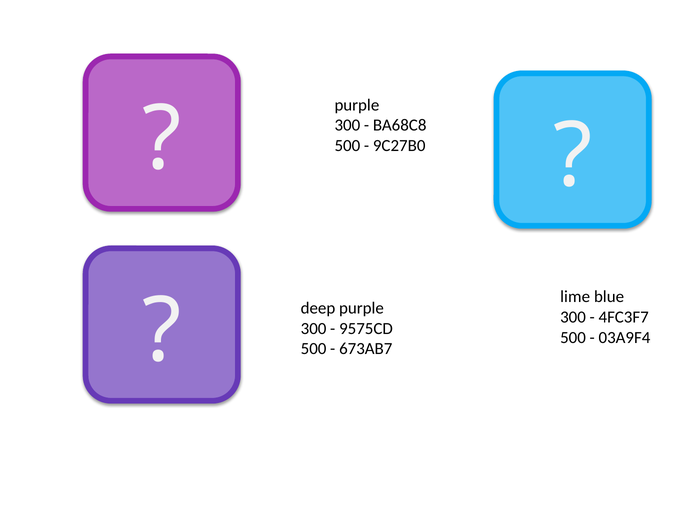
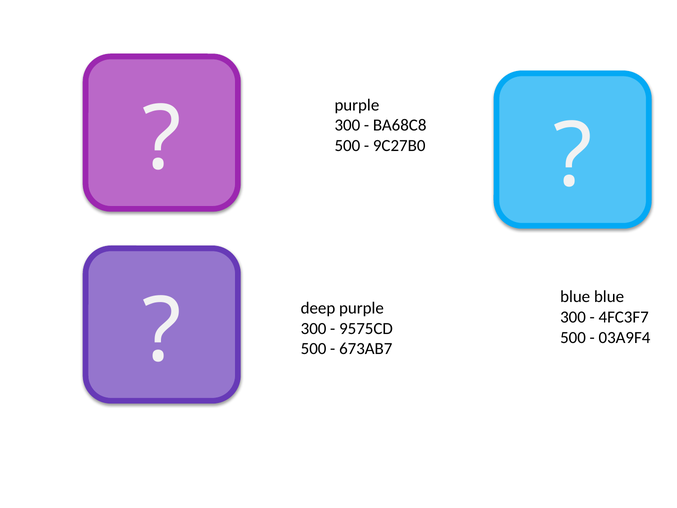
lime at (575, 297): lime -> blue
